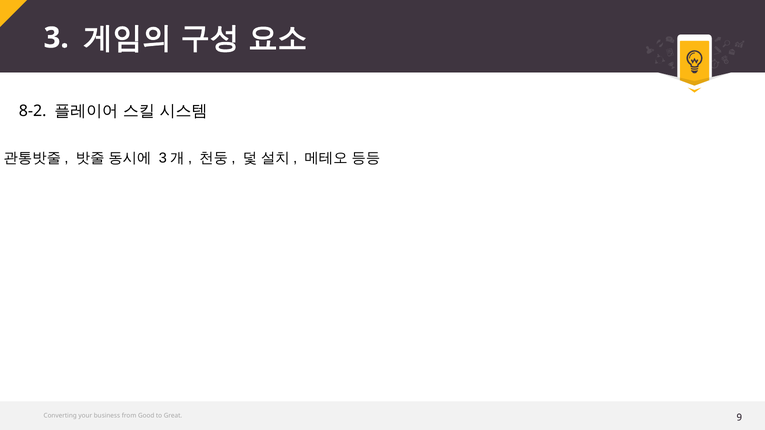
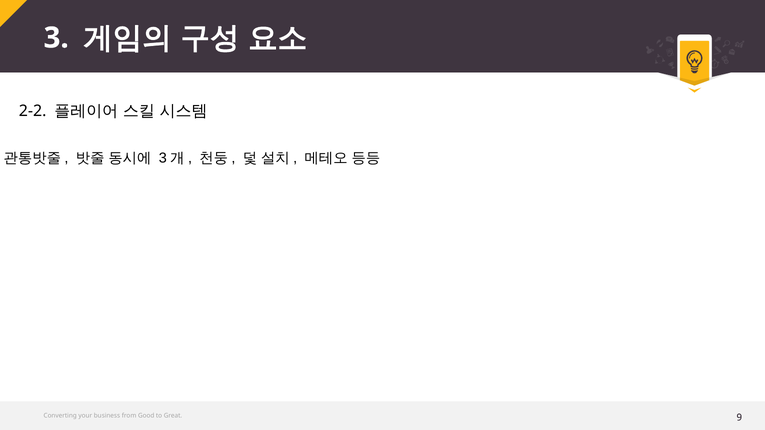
8-2: 8-2 -> 2-2
